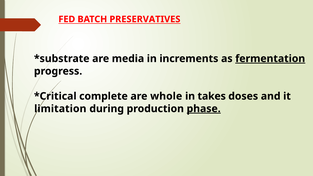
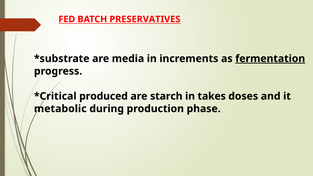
complete: complete -> produced
whole: whole -> starch
limitation: limitation -> metabolic
phase underline: present -> none
